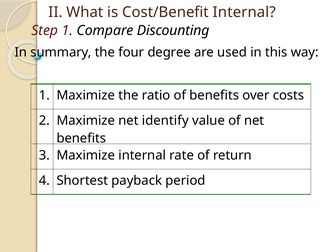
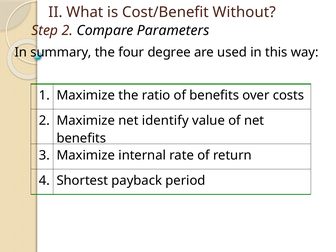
Cost/Benefit Internal: Internal -> Without
Step 1: 1 -> 2
Discounting: Discounting -> Parameters
